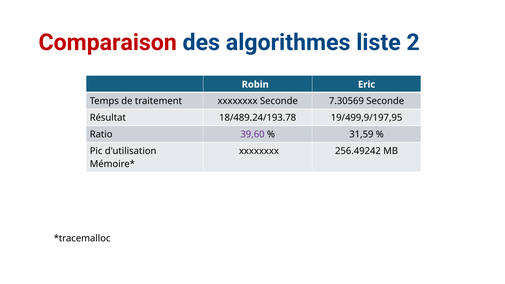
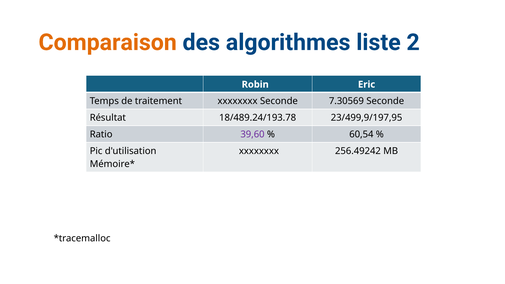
Comparaison colour: red -> orange
19/499,9/197,95: 19/499,9/197,95 -> 23/499,9/197,95
31,59: 31,59 -> 60,54
